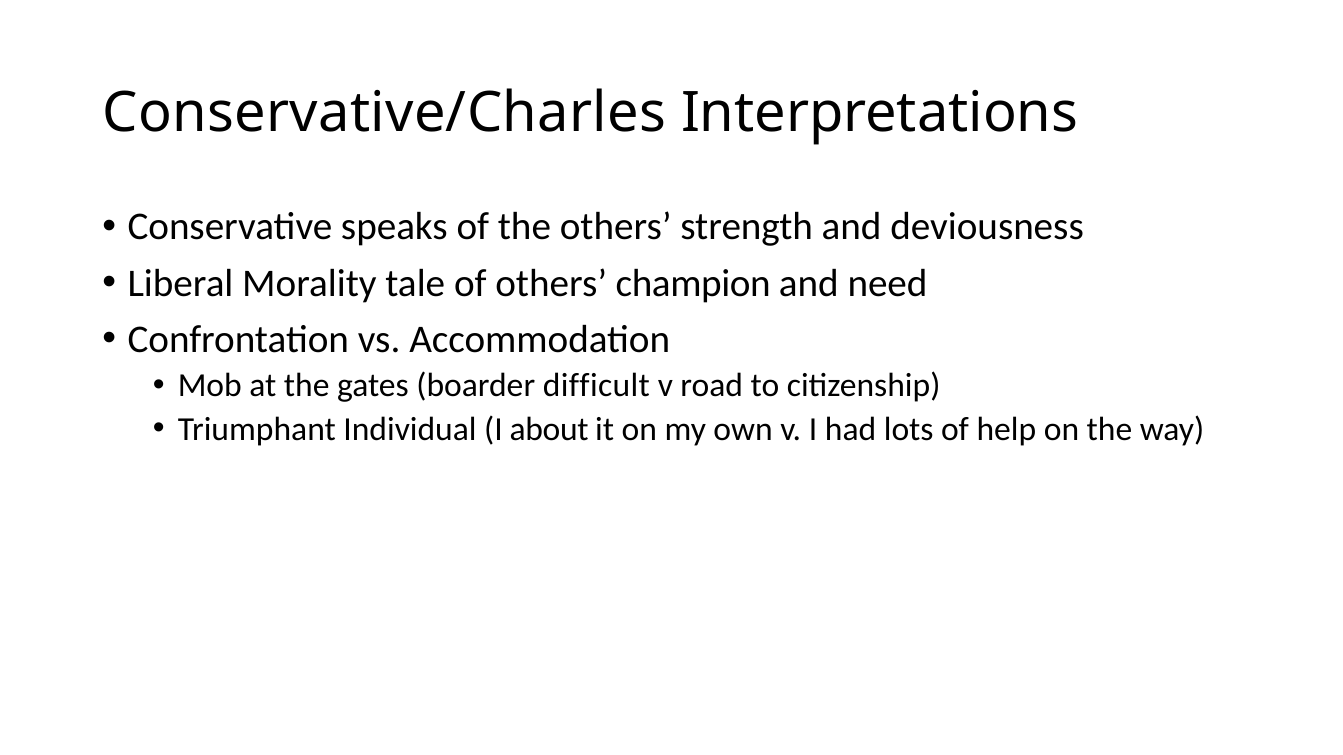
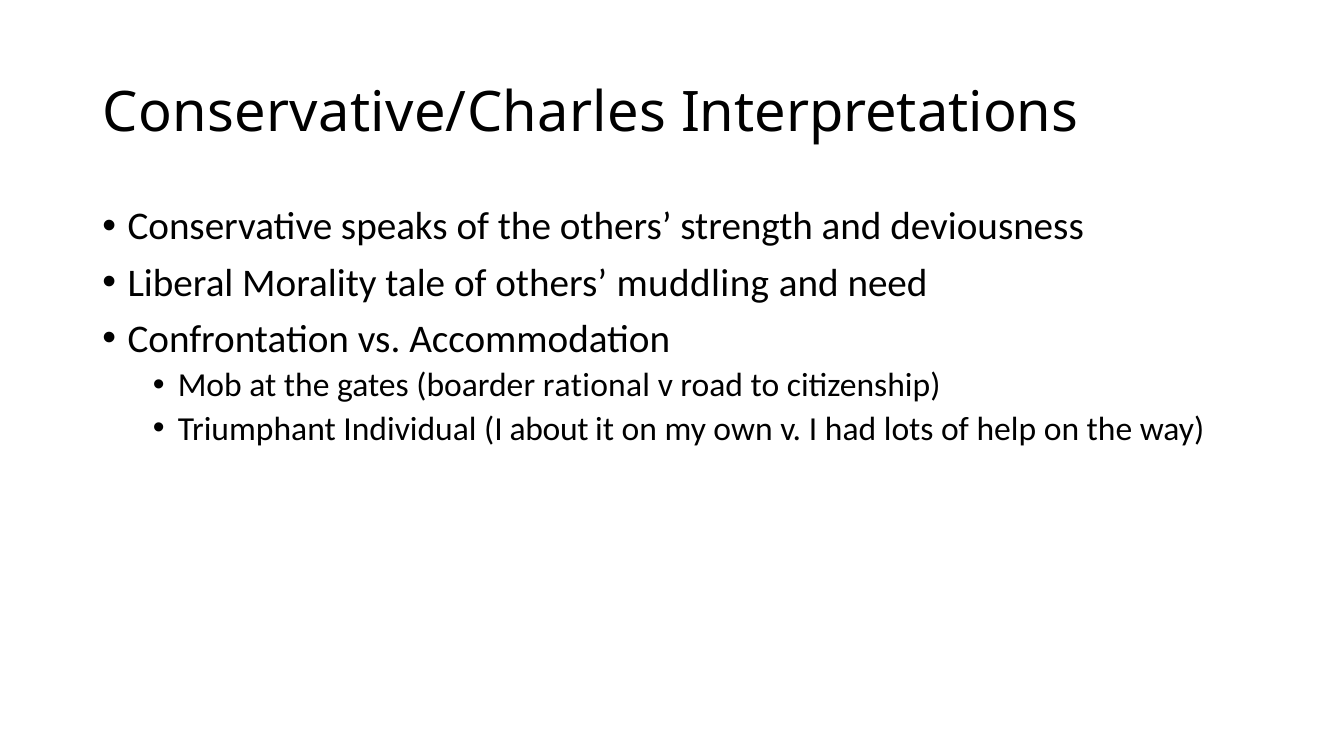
champion: champion -> muddling
difficult: difficult -> rational
